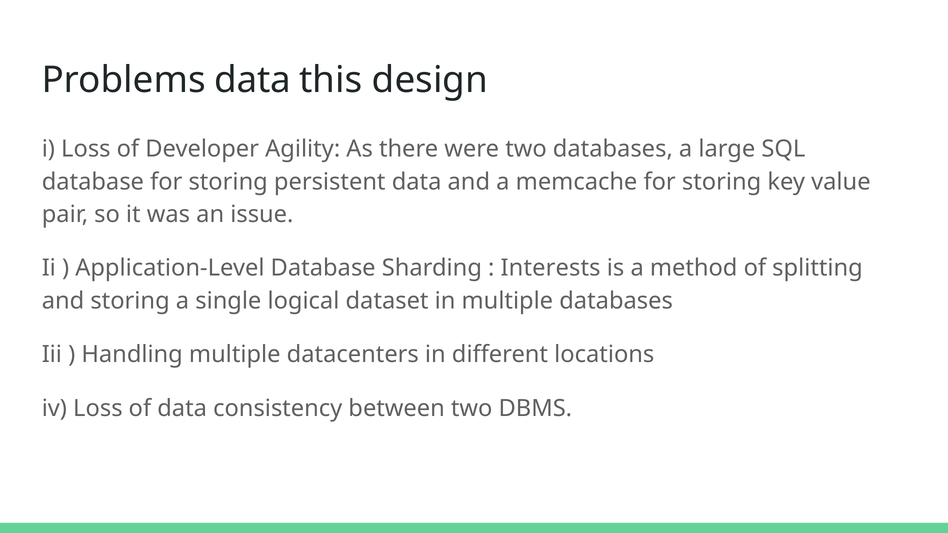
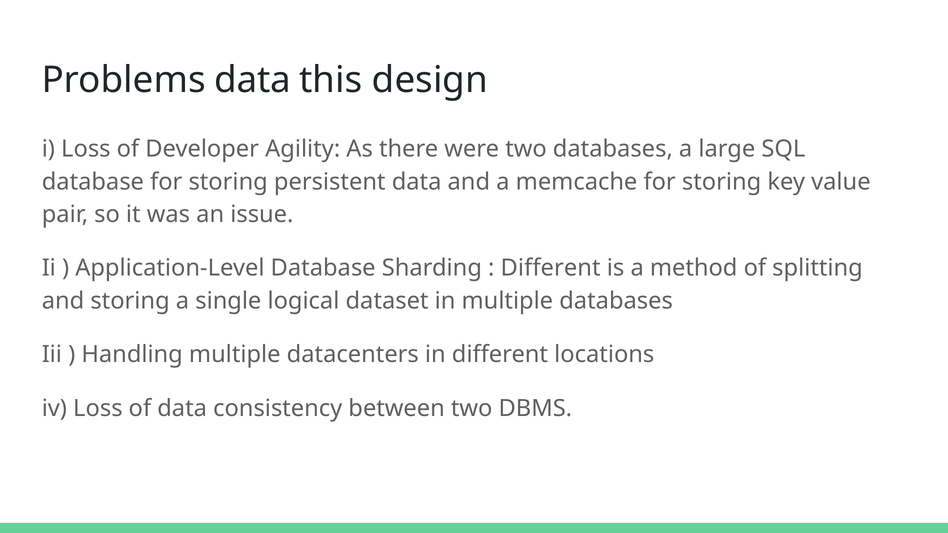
Interests at (551, 268): Interests -> Different
